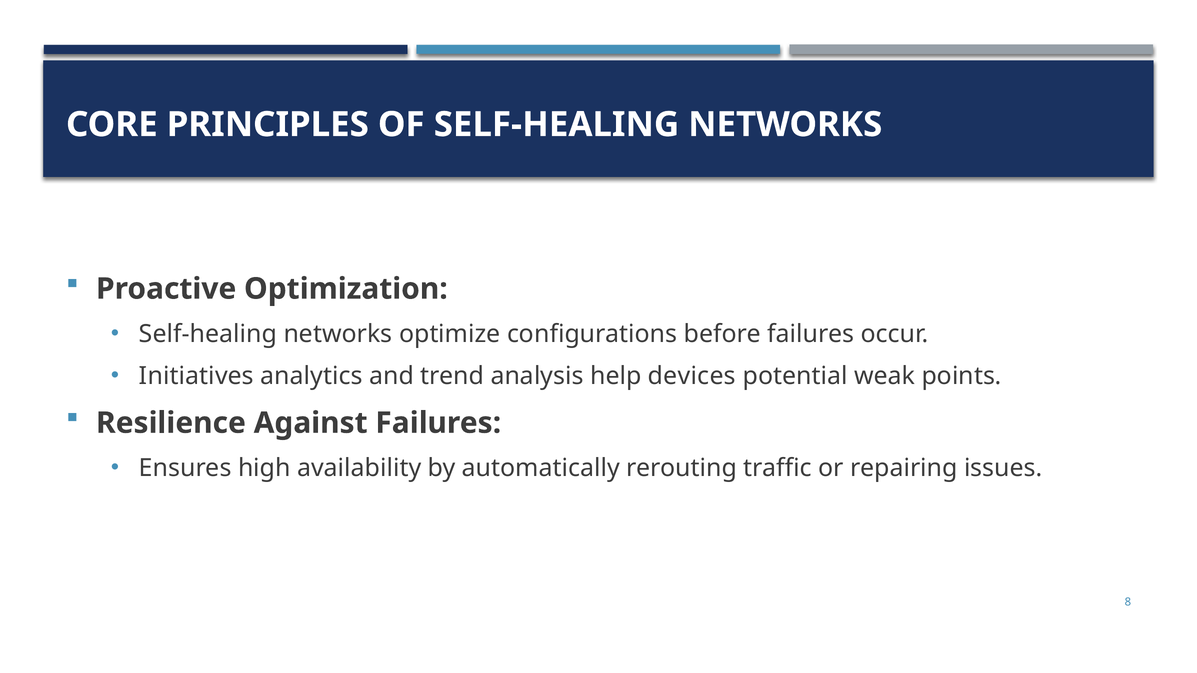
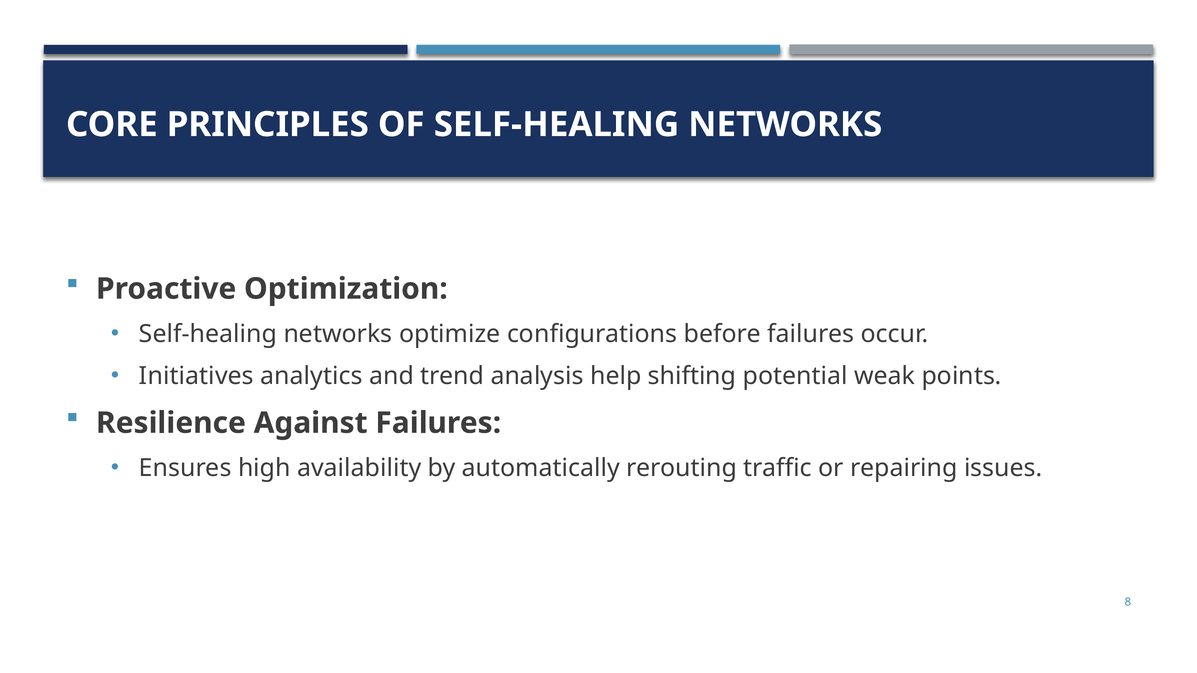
devices: devices -> shifting
